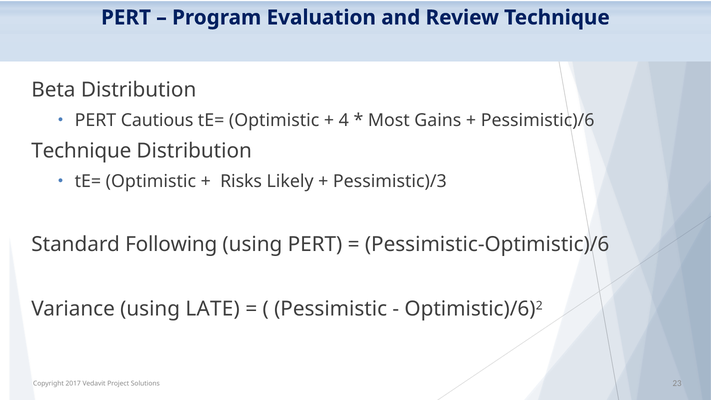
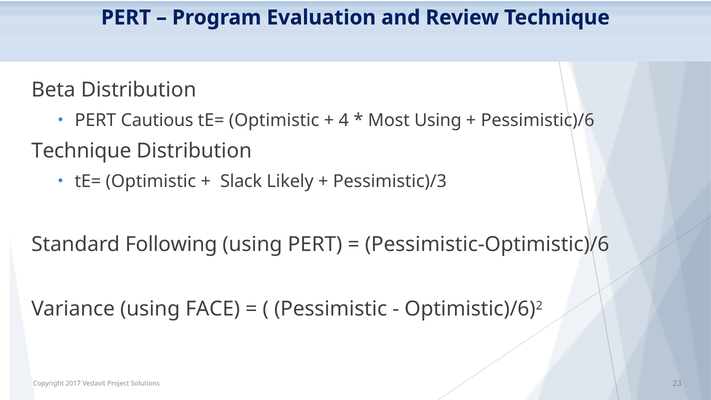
Most Gains: Gains -> Using
Risks: Risks -> Slack
LATE: LATE -> FACE
